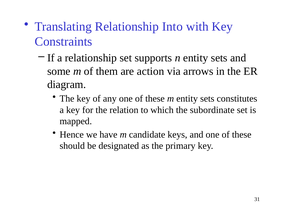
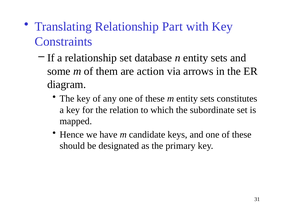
Into: Into -> Part
supports: supports -> database
